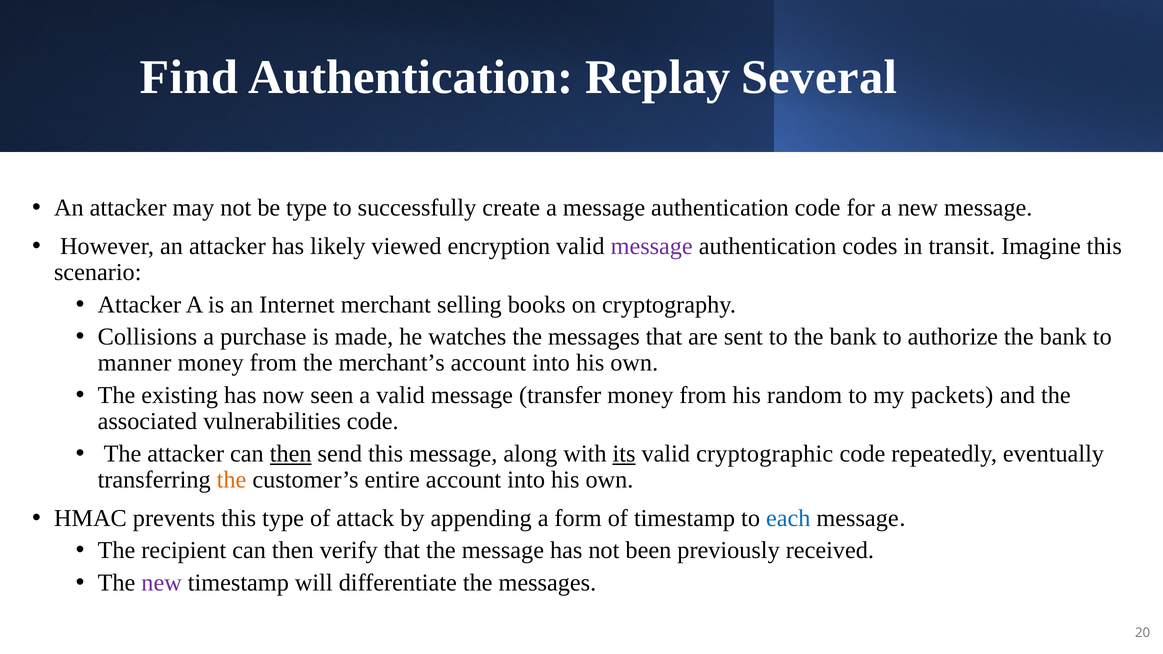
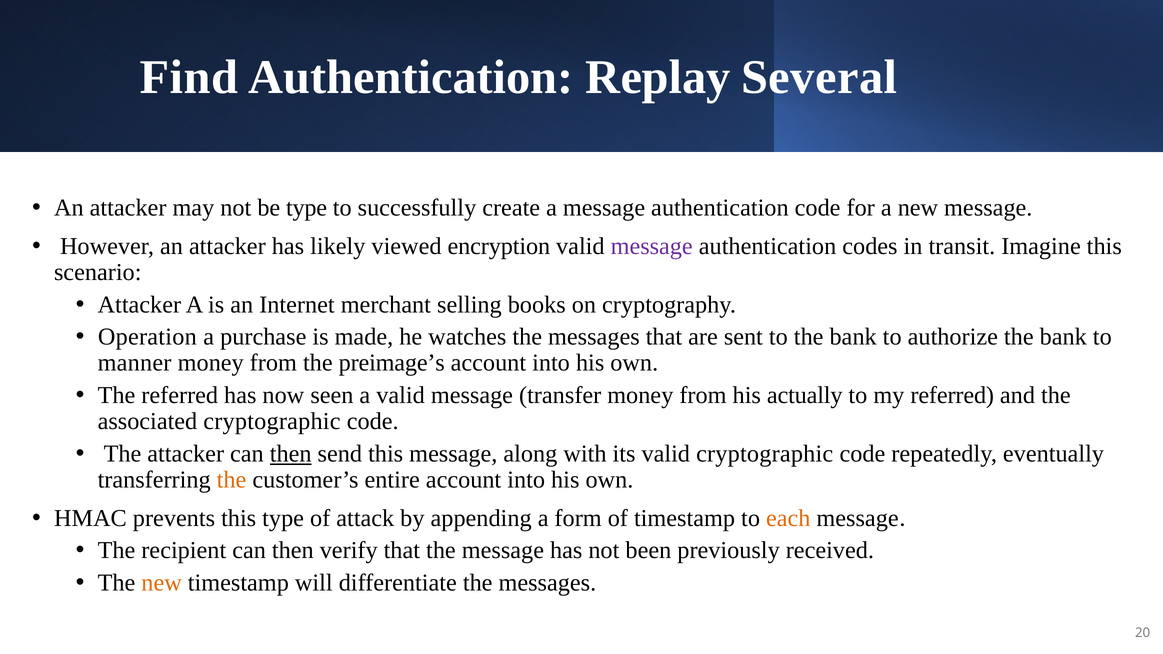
Collisions: Collisions -> Operation
merchant’s: merchant’s -> preimage’s
The existing: existing -> referred
random: random -> actually
my packets: packets -> referred
associated vulnerabilities: vulnerabilities -> cryptographic
its underline: present -> none
each colour: blue -> orange
new at (162, 583) colour: purple -> orange
